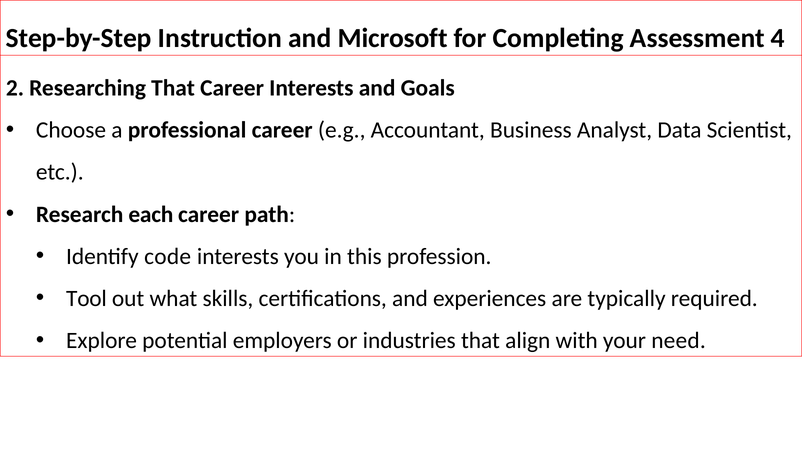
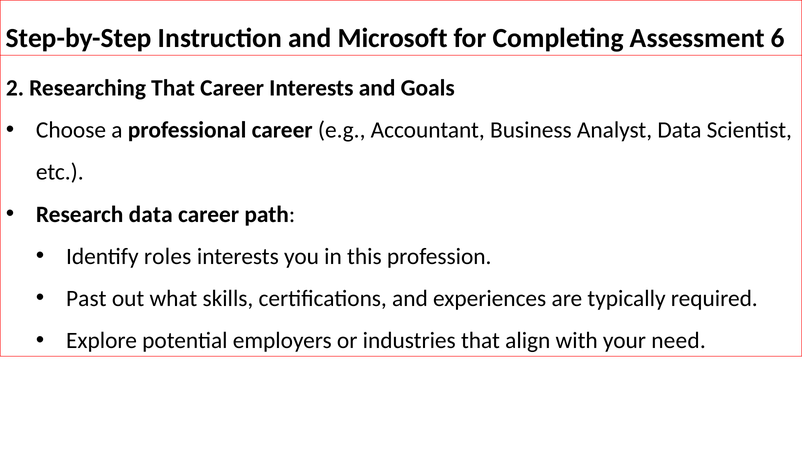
4: 4 -> 6
Research each: each -> data
code: code -> roles
Tool: Tool -> Past
